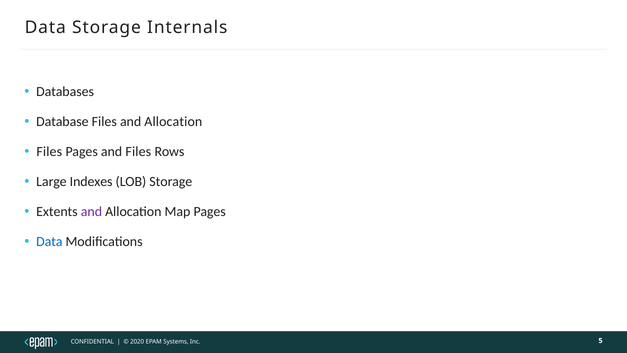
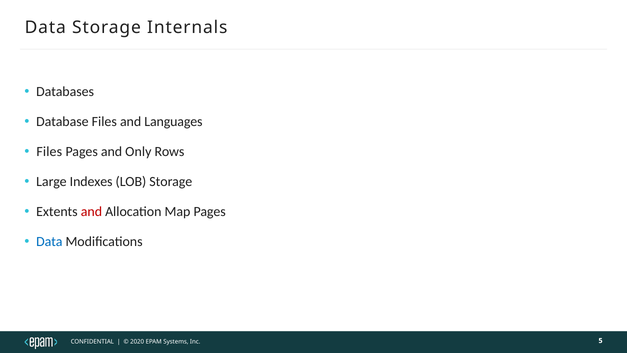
Files and Allocation: Allocation -> Languages
and Files: Files -> Only
and at (91, 212) colour: purple -> red
